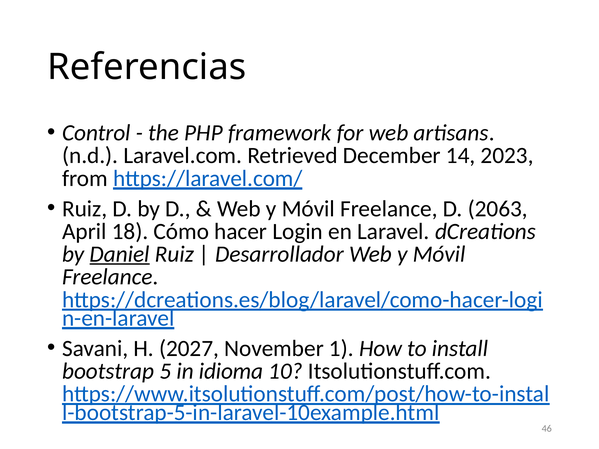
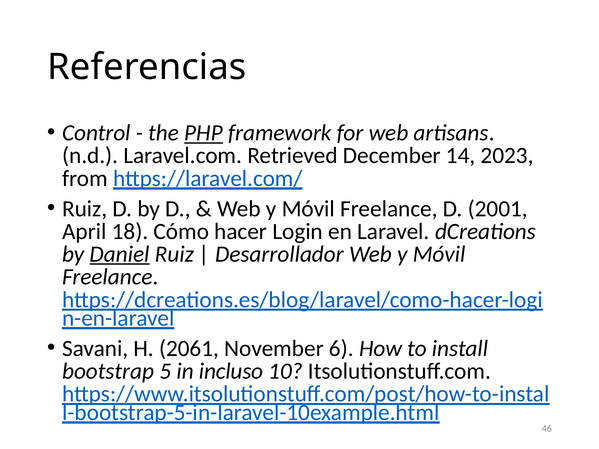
PHP underline: none -> present
2063: 2063 -> 2001
2027: 2027 -> 2061
1: 1 -> 6
idioma: idioma -> incluso
